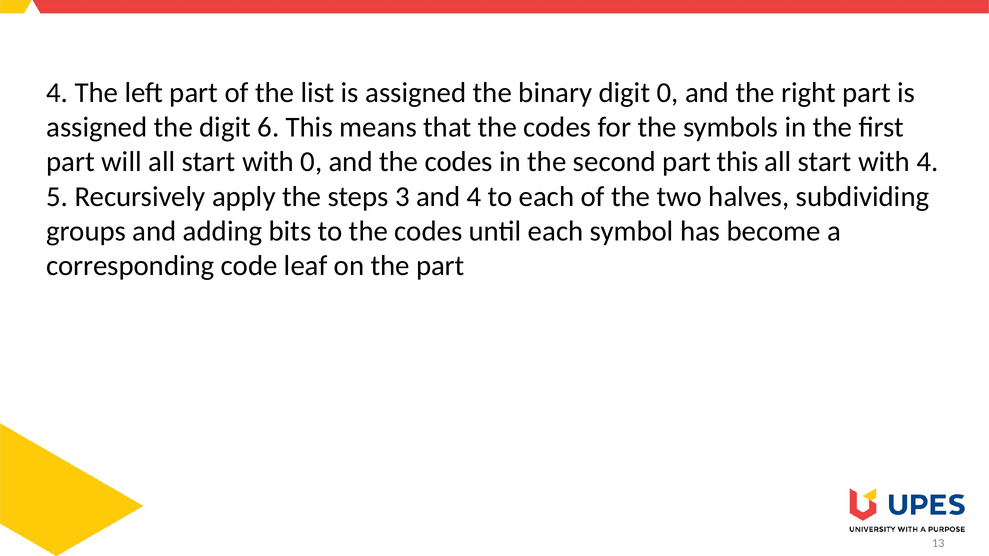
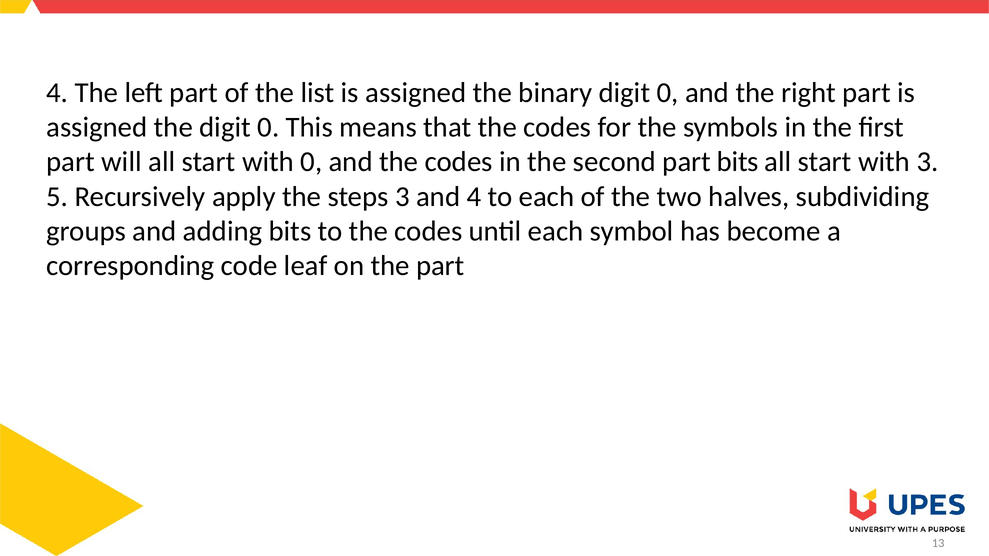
the digit 6: 6 -> 0
part this: this -> bits
with 4: 4 -> 3
